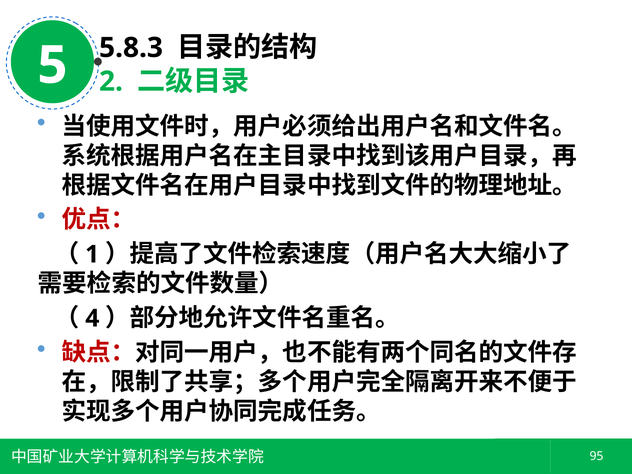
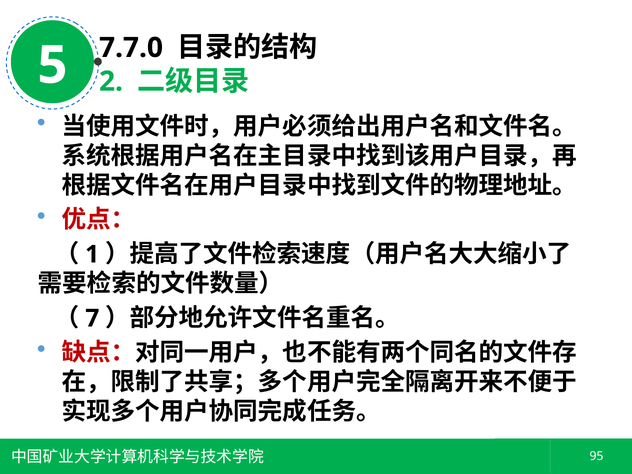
5.8.3: 5.8.3 -> 7.7.0
4: 4 -> 7
